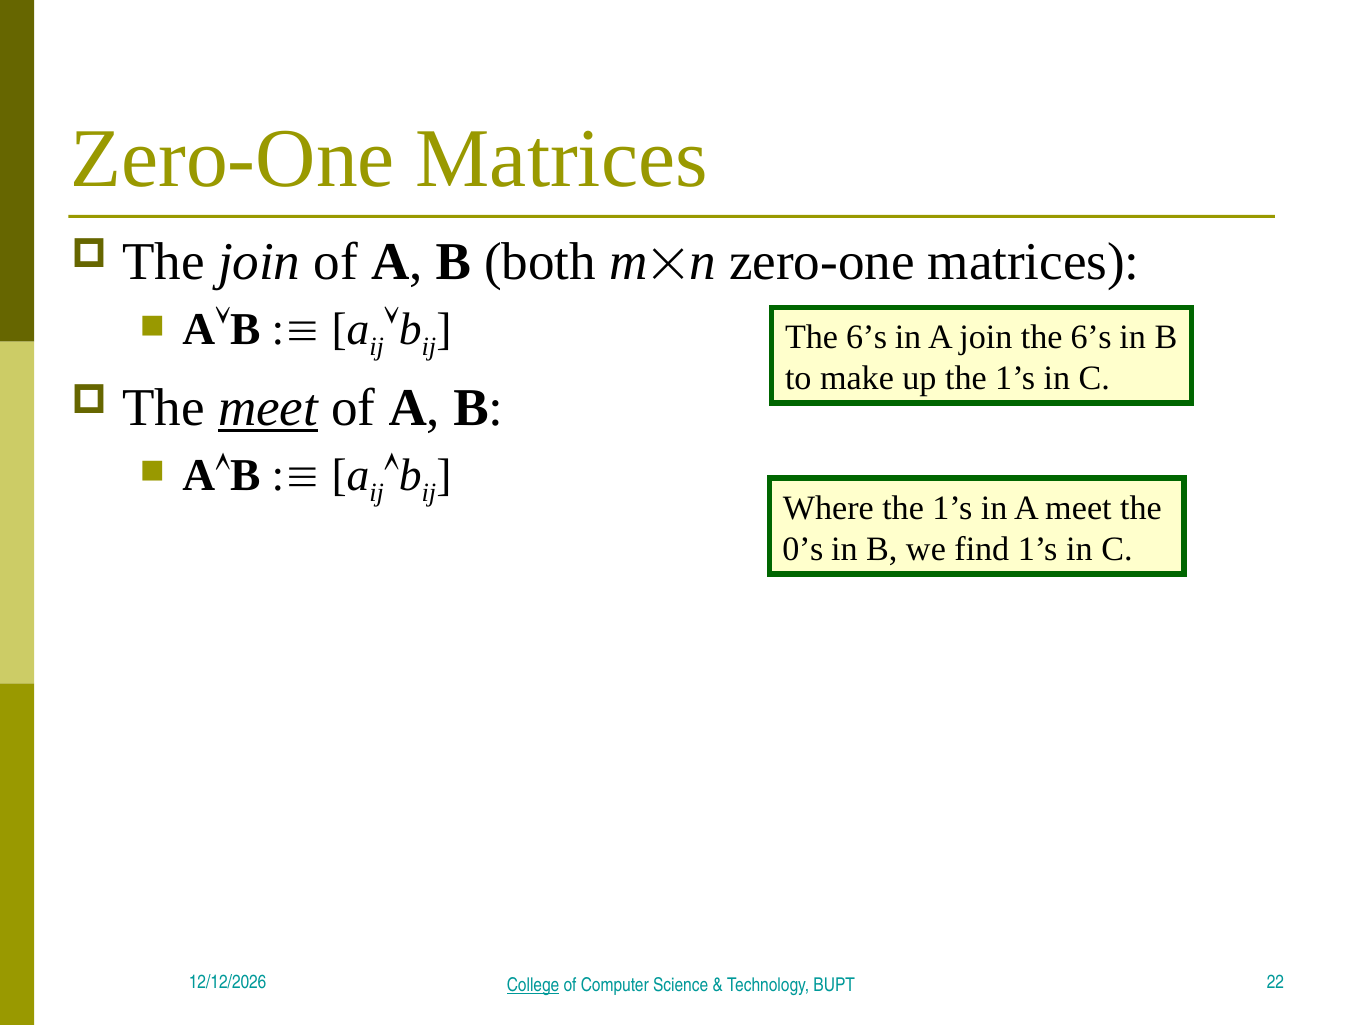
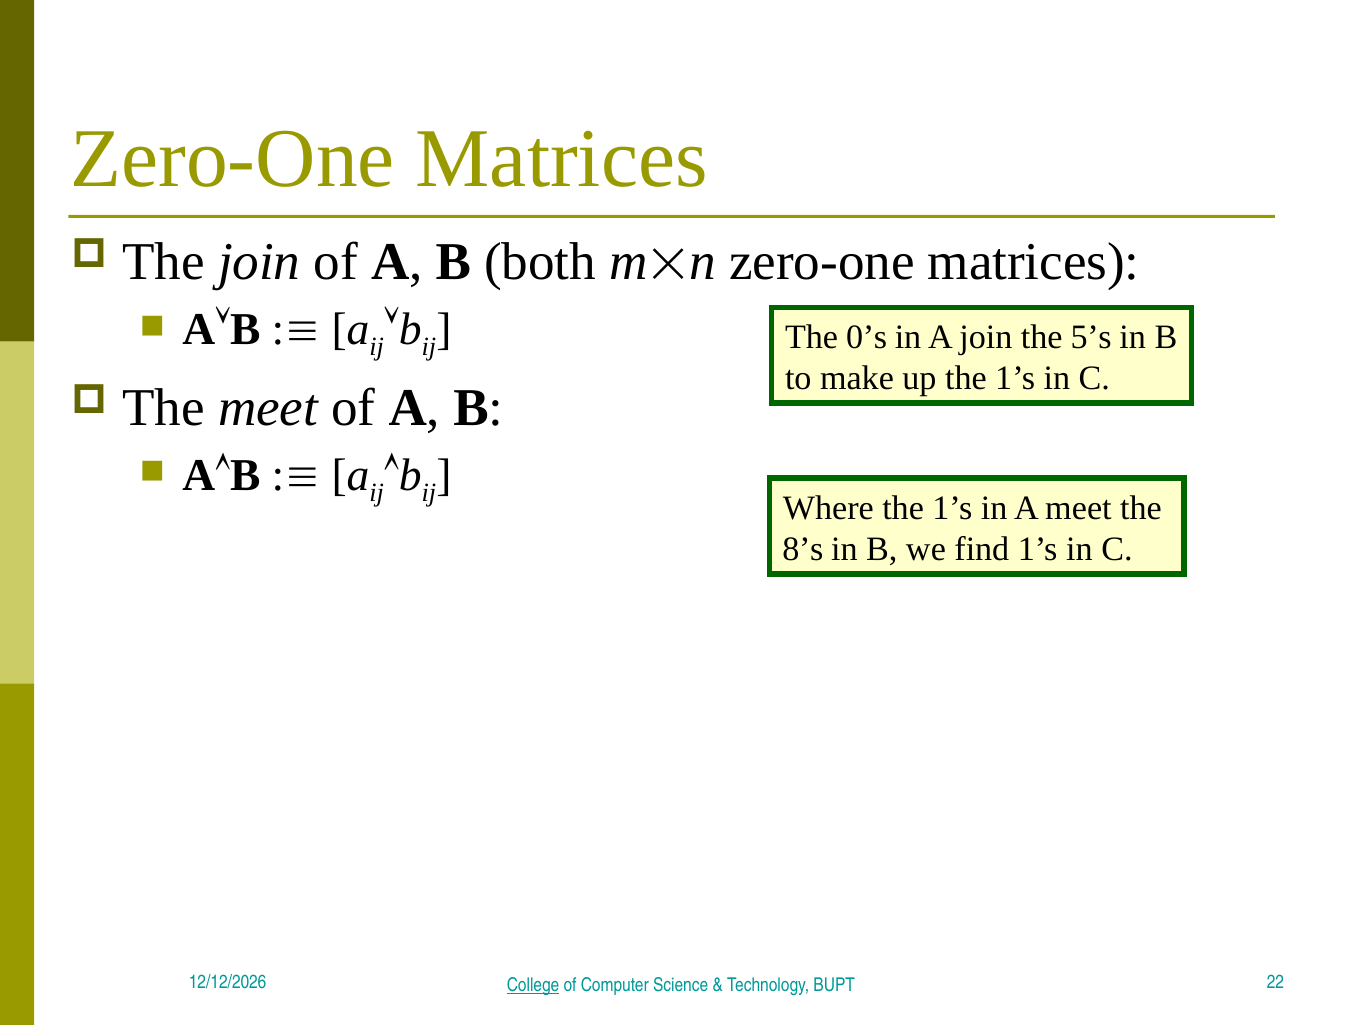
6’s at (867, 337): 6’s -> 0’s
join the 6’s: 6’s -> 5’s
meet at (268, 407) underline: present -> none
0’s: 0’s -> 8’s
